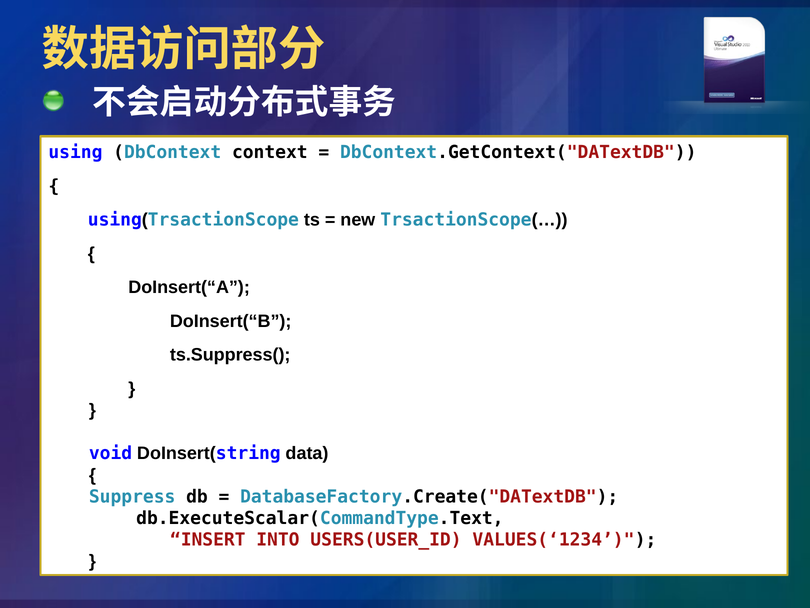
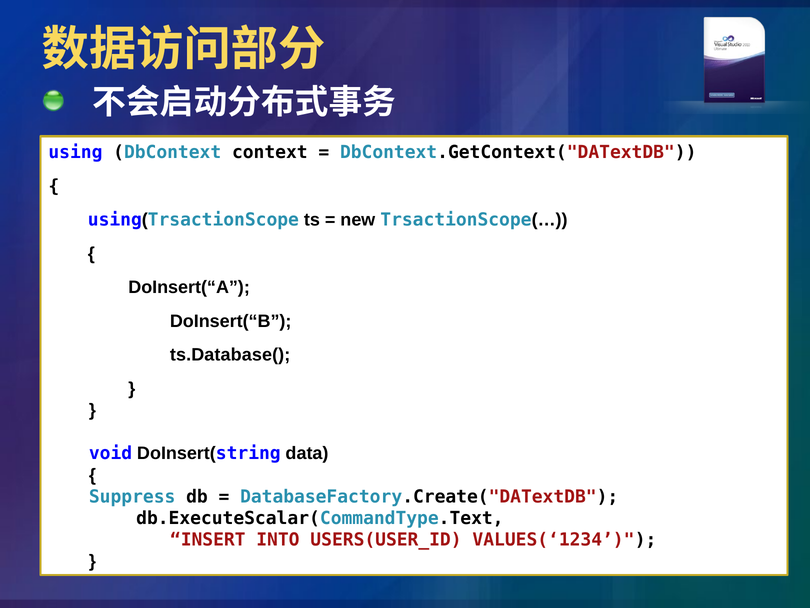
ts.Suppress(: ts.Suppress( -> ts.Database(
